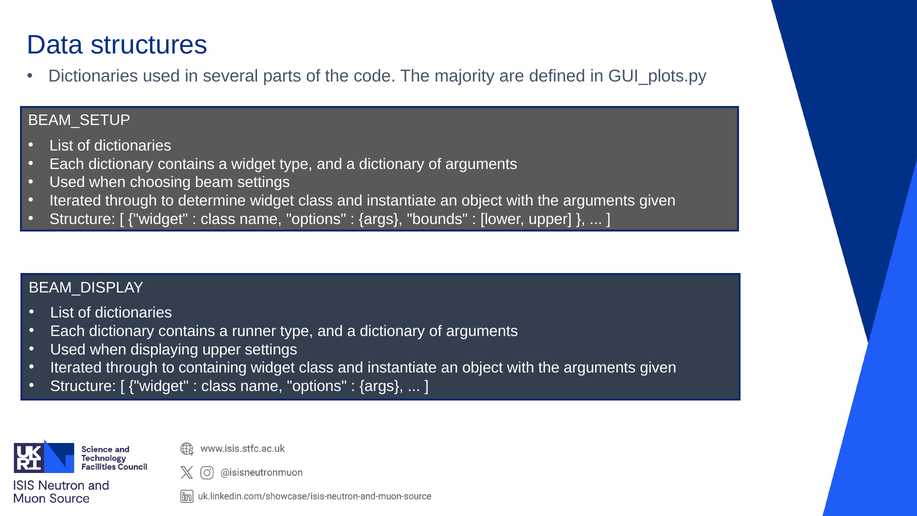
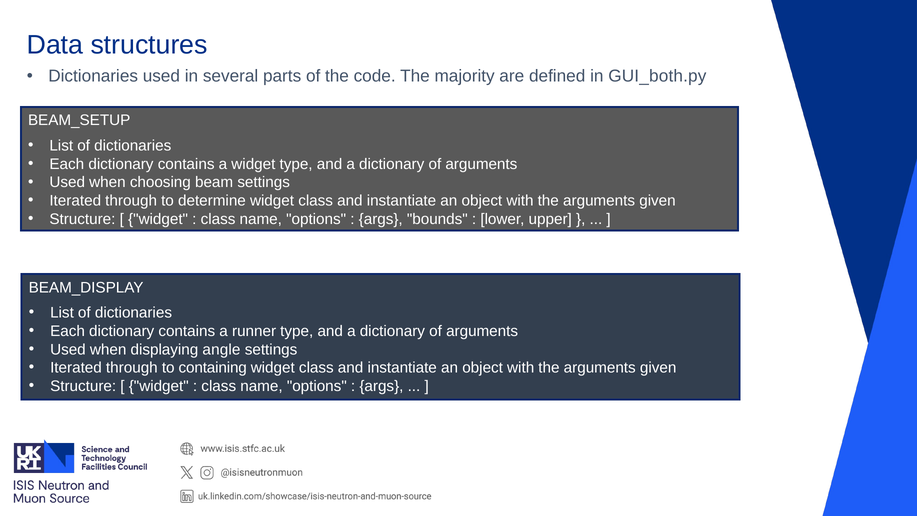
GUI_plots.py: GUI_plots.py -> GUI_both.py
displaying upper: upper -> angle
